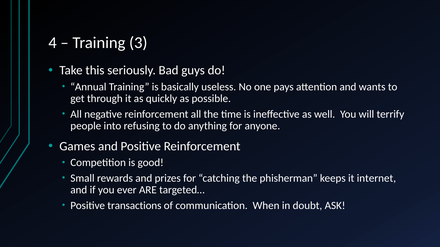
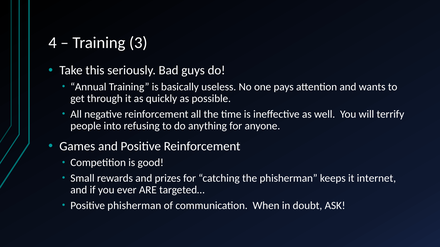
Positive transactions: transactions -> phisherman
